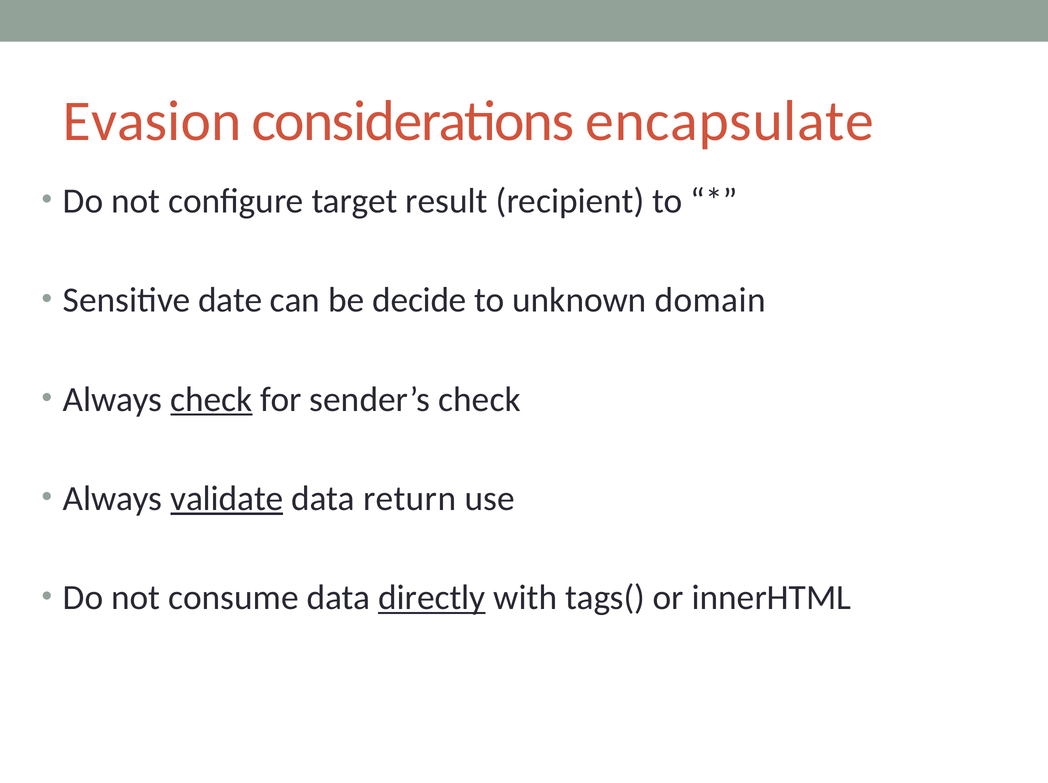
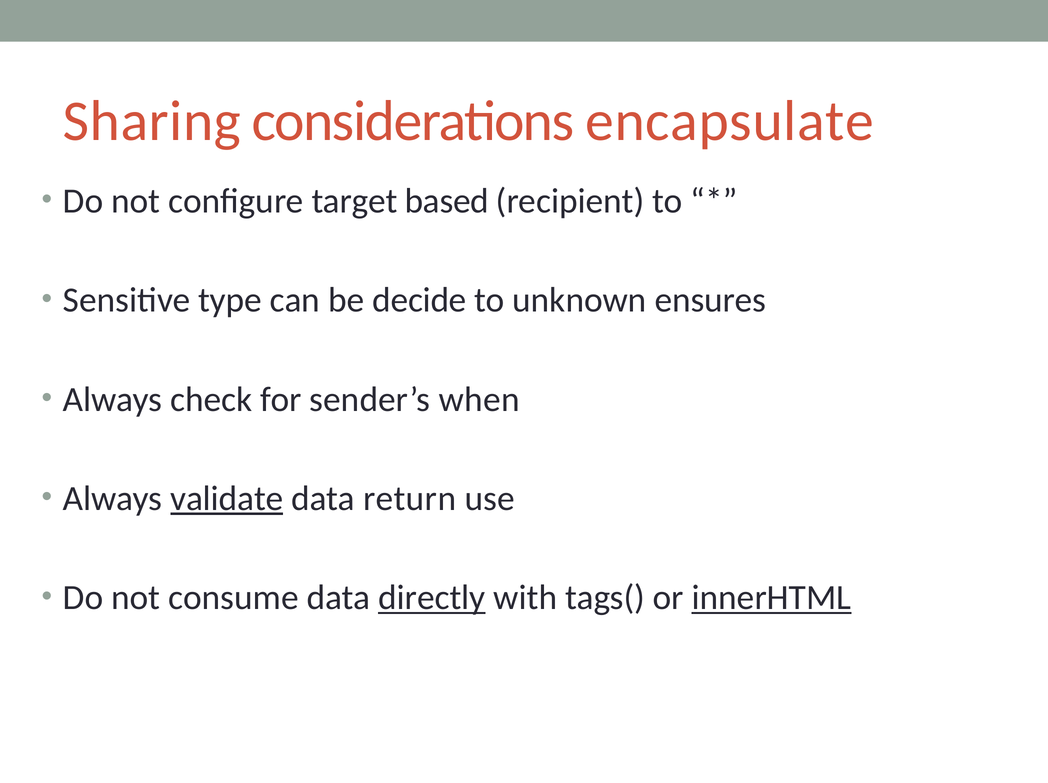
Evasion: Evasion -> Sharing
result: result -> based
date: date -> type
domain: domain -> ensures
check at (211, 400) underline: present -> none
sender’s check: check -> when
innerHTML underline: none -> present
